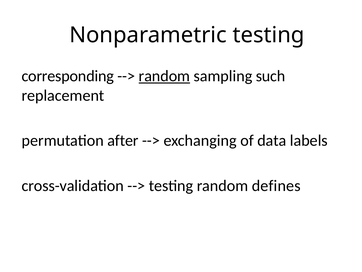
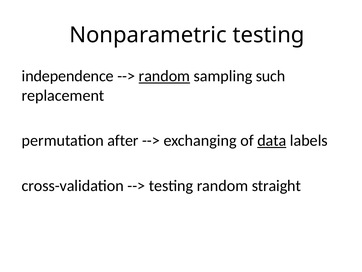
corresponding: corresponding -> independence
data underline: none -> present
defines: defines -> straight
